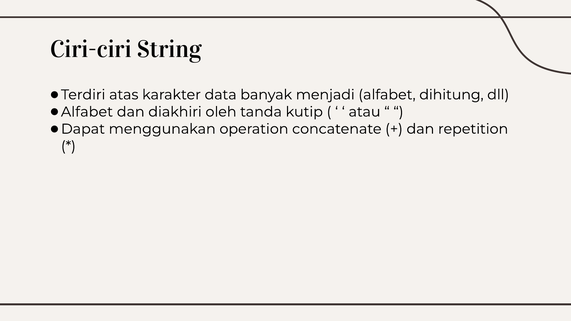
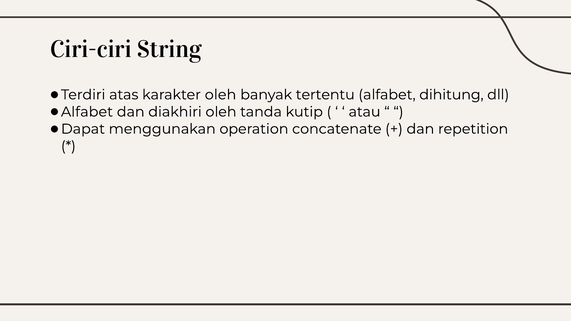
karakter data: data -> oleh
menjadi: menjadi -> tertentu
